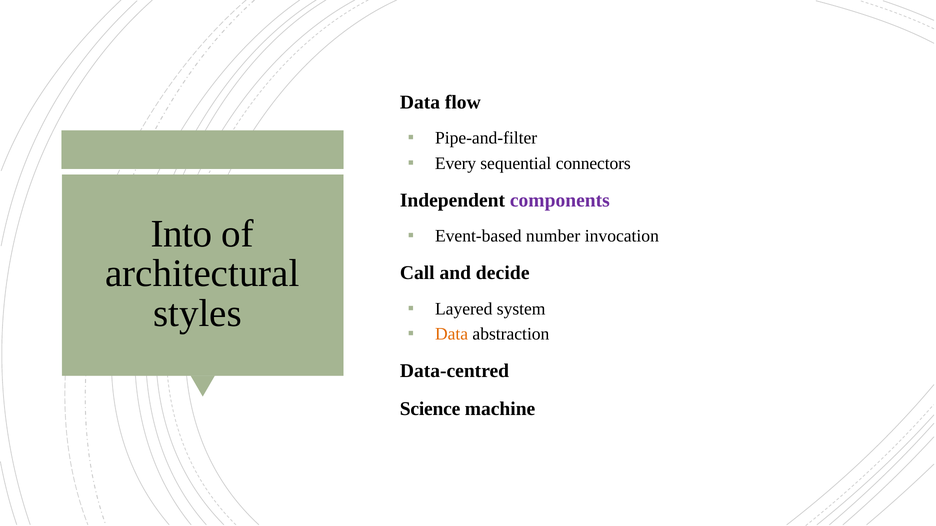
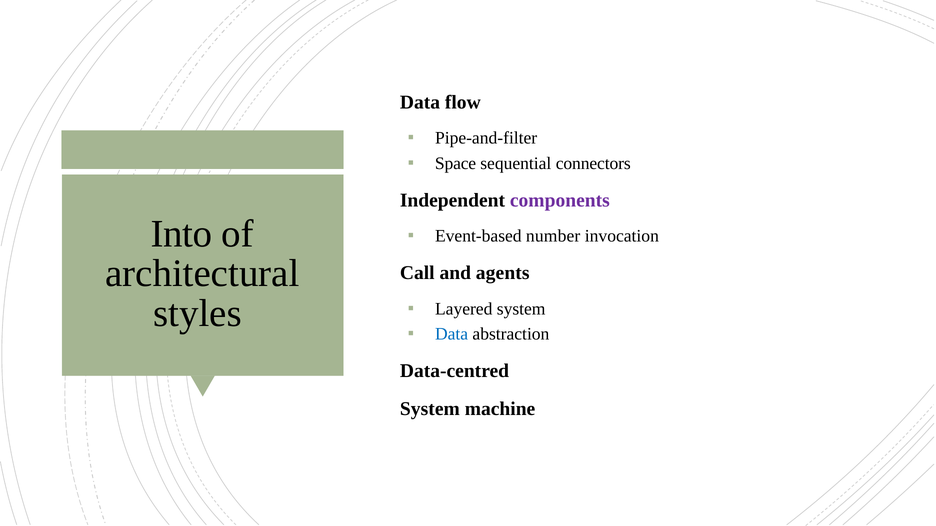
Every: Every -> Space
decide: decide -> agents
Data at (452, 334) colour: orange -> blue
Science at (430, 409): Science -> System
